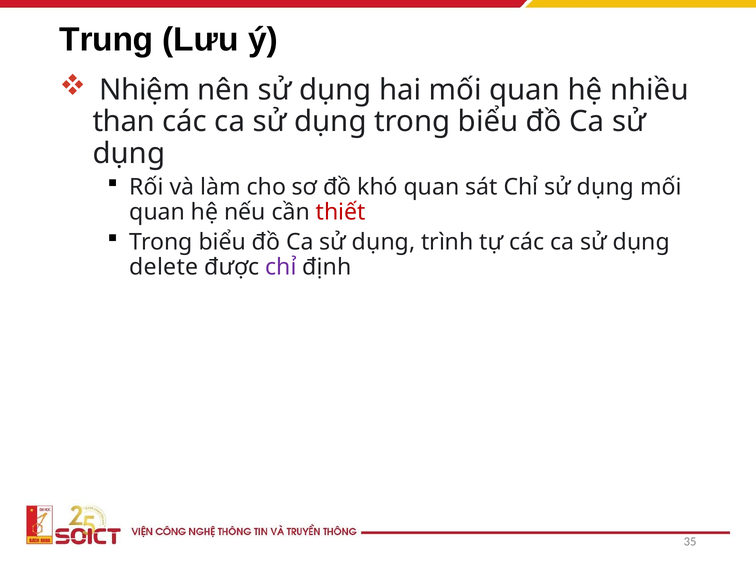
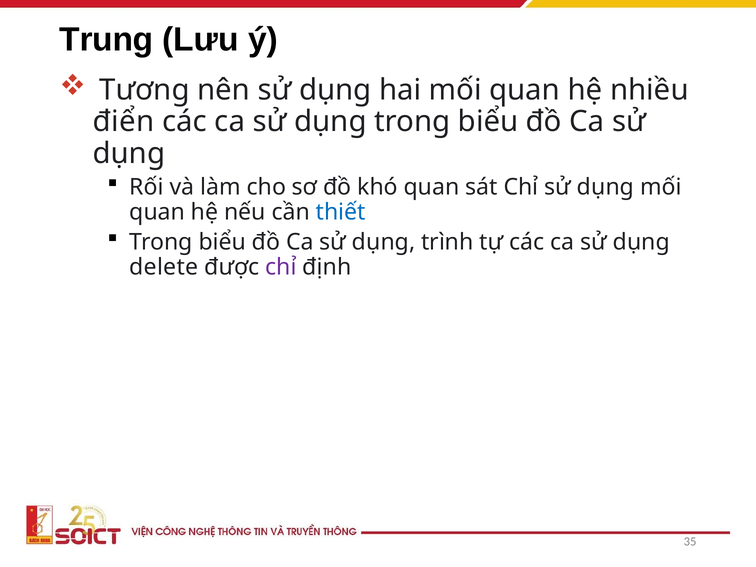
Nhiệm: Nhiệm -> Tương
than: than -> điển
thiết colour: red -> blue
